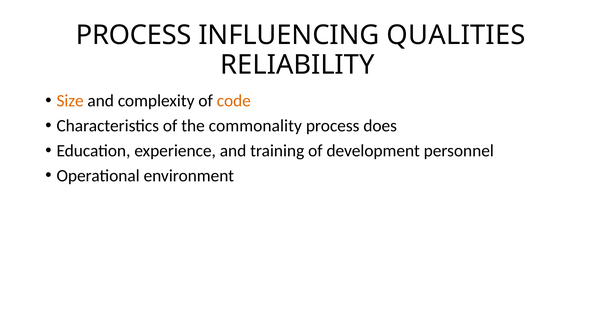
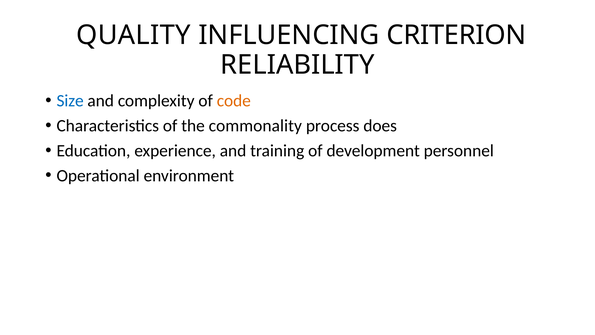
PROCESS at (134, 35): PROCESS -> QUALITY
QUALITIES: QUALITIES -> CRITERION
Size colour: orange -> blue
